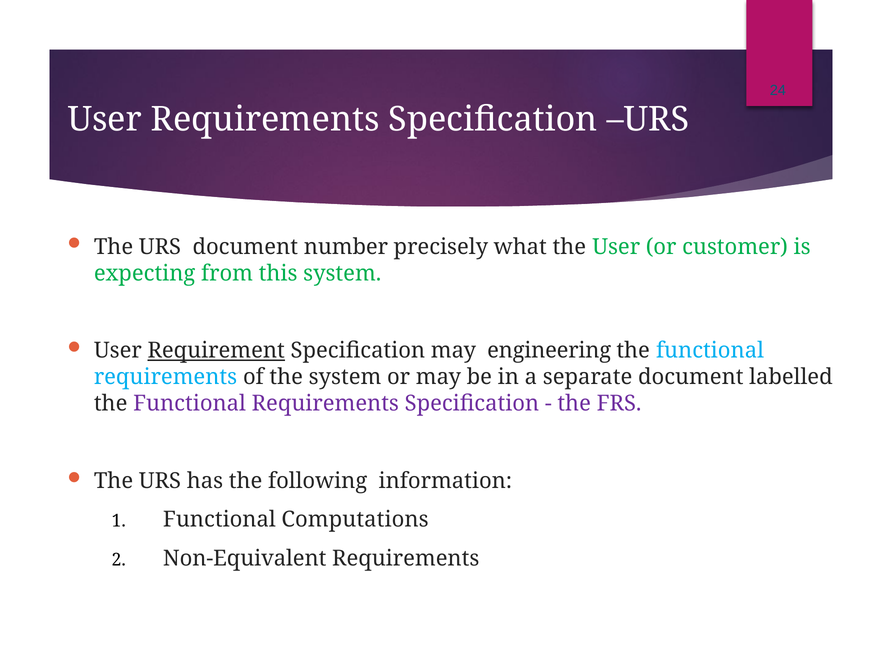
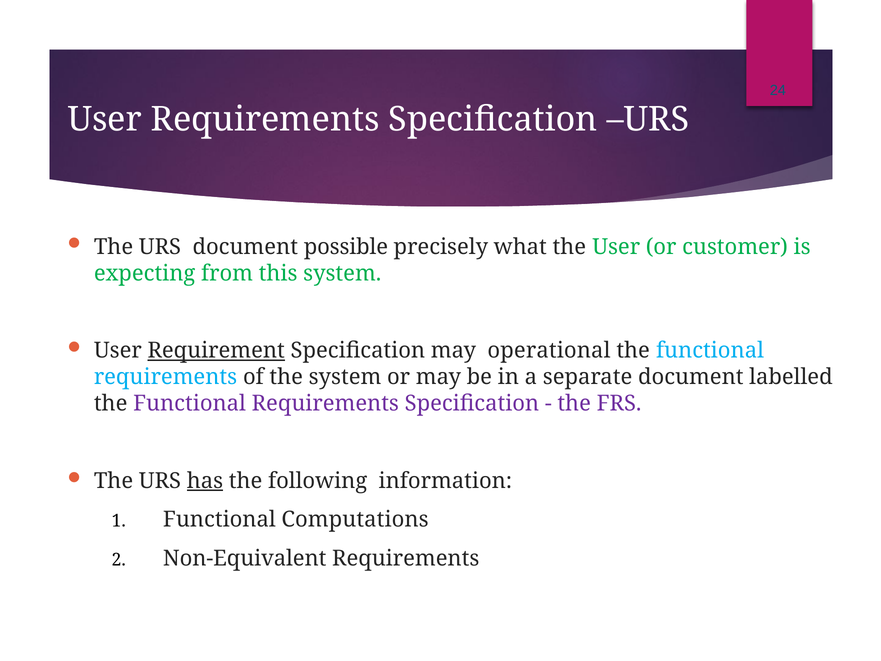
number: number -> possible
engineering: engineering -> operational
has underline: none -> present
